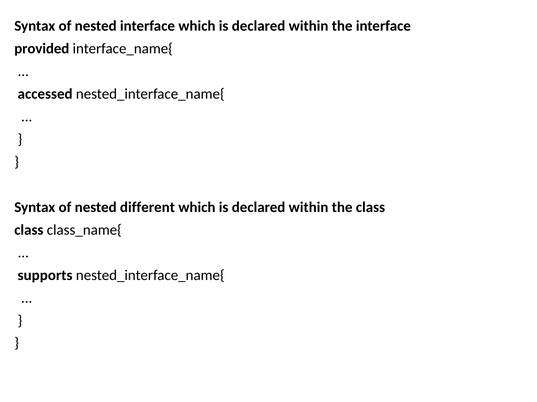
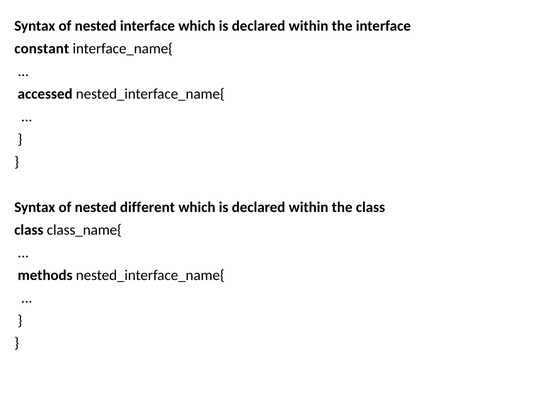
provided: provided -> constant
supports: supports -> methods
